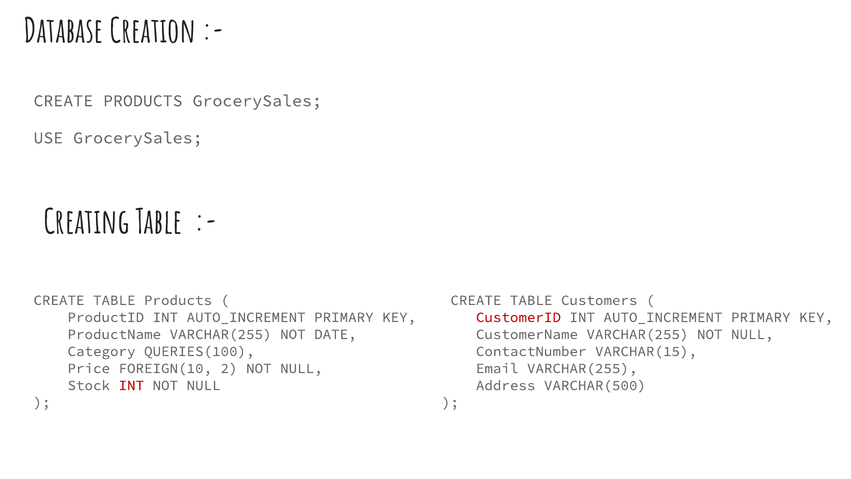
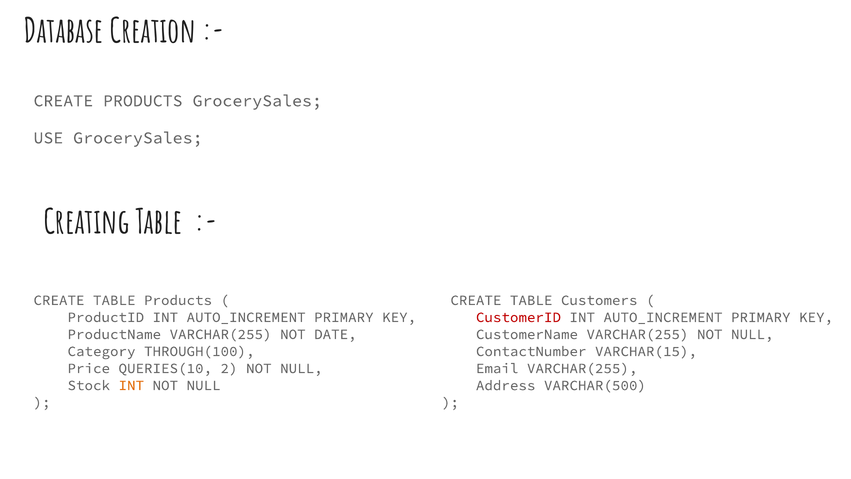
QUERIES(100: QUERIES(100 -> THROUGH(100
FOREIGN(10: FOREIGN(10 -> QUERIES(10
INT at (131, 385) colour: red -> orange
